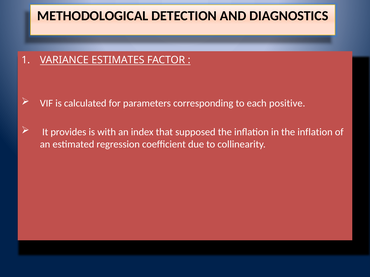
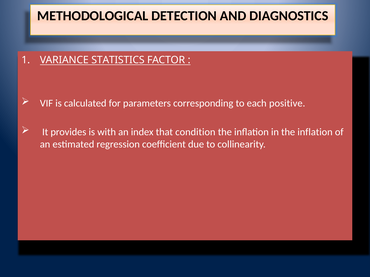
ESTIMATES: ESTIMATES -> STATISTICS
supposed: supposed -> condition
